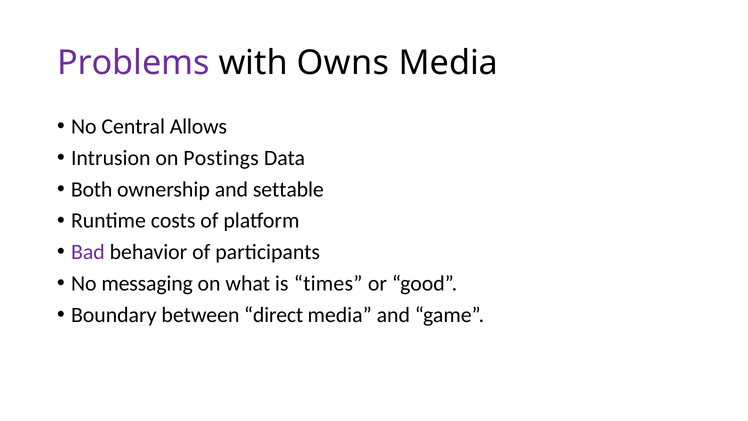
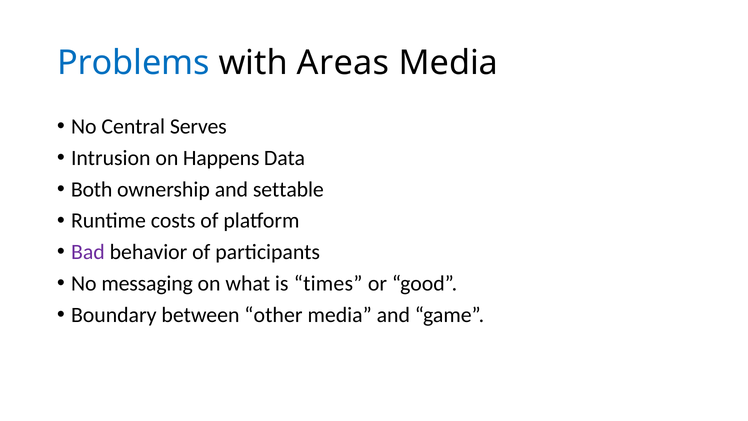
Problems colour: purple -> blue
Owns: Owns -> Areas
Allows: Allows -> Serves
Postings: Postings -> Happens
direct: direct -> other
